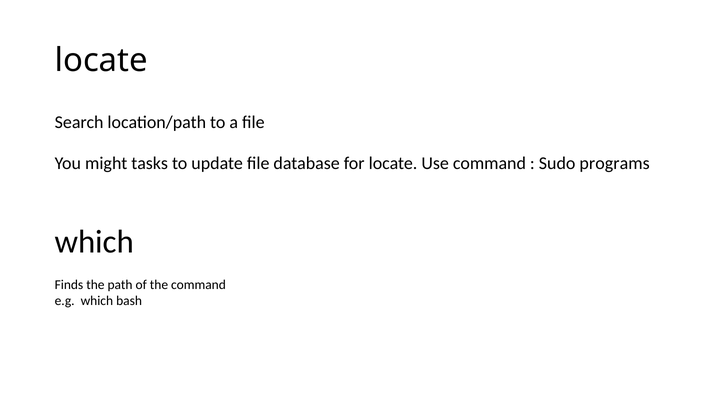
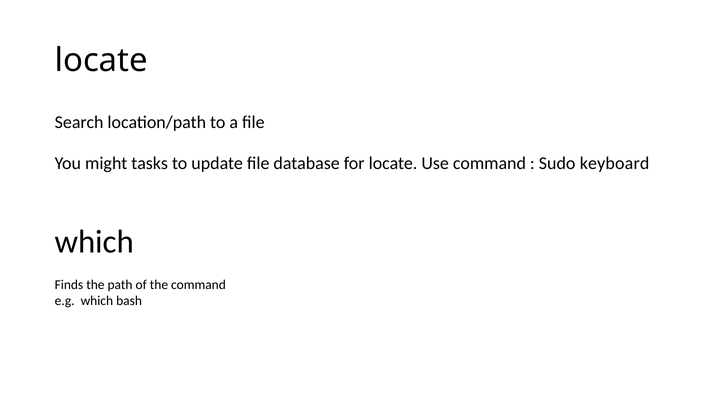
programs: programs -> keyboard
